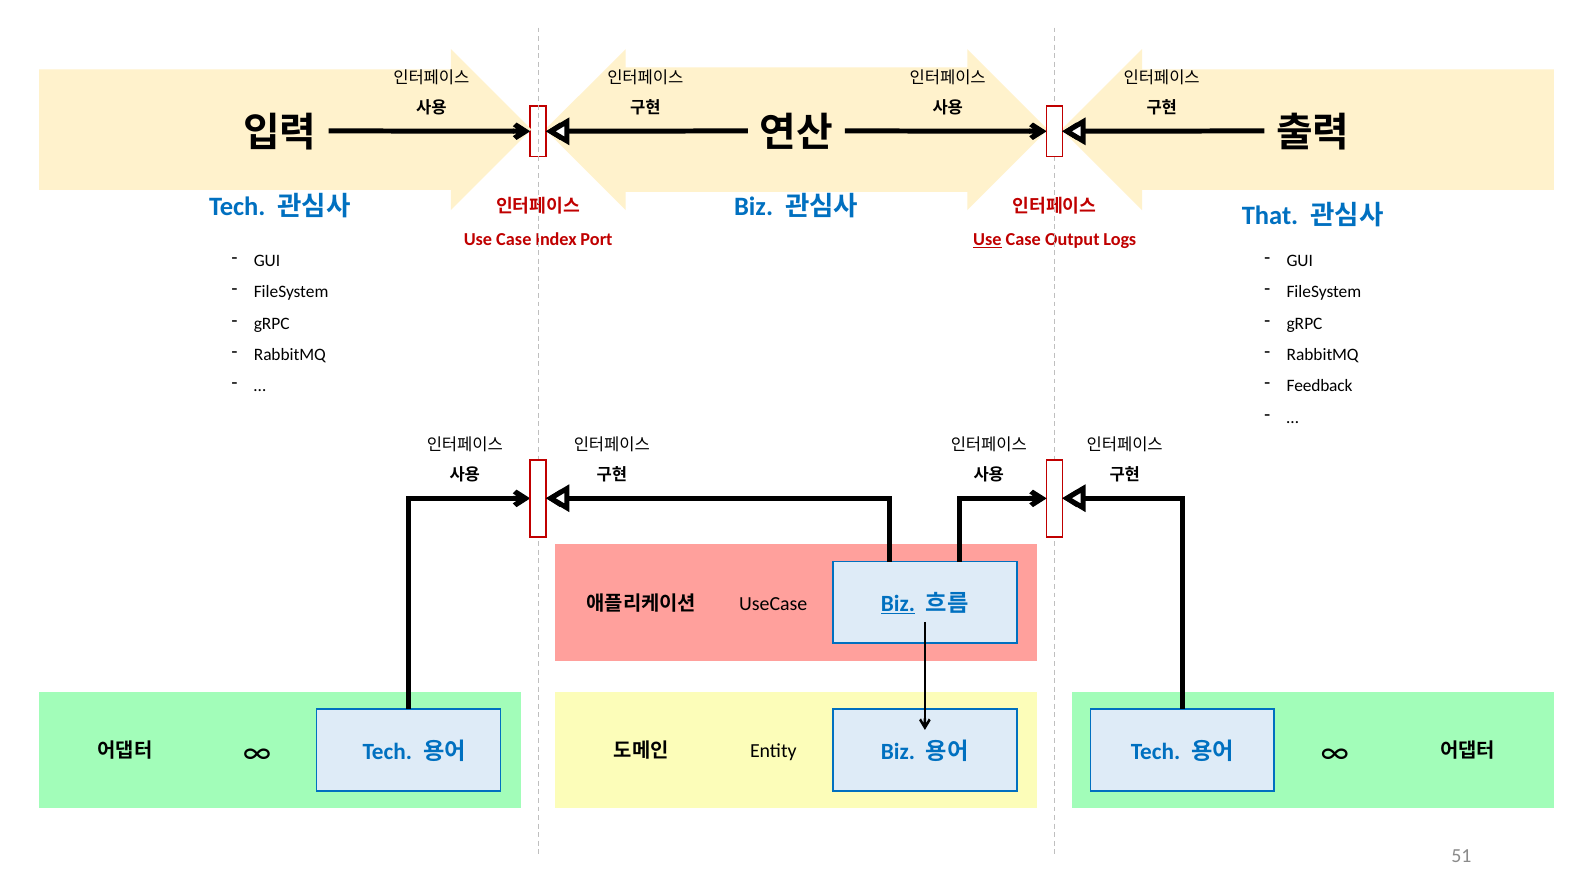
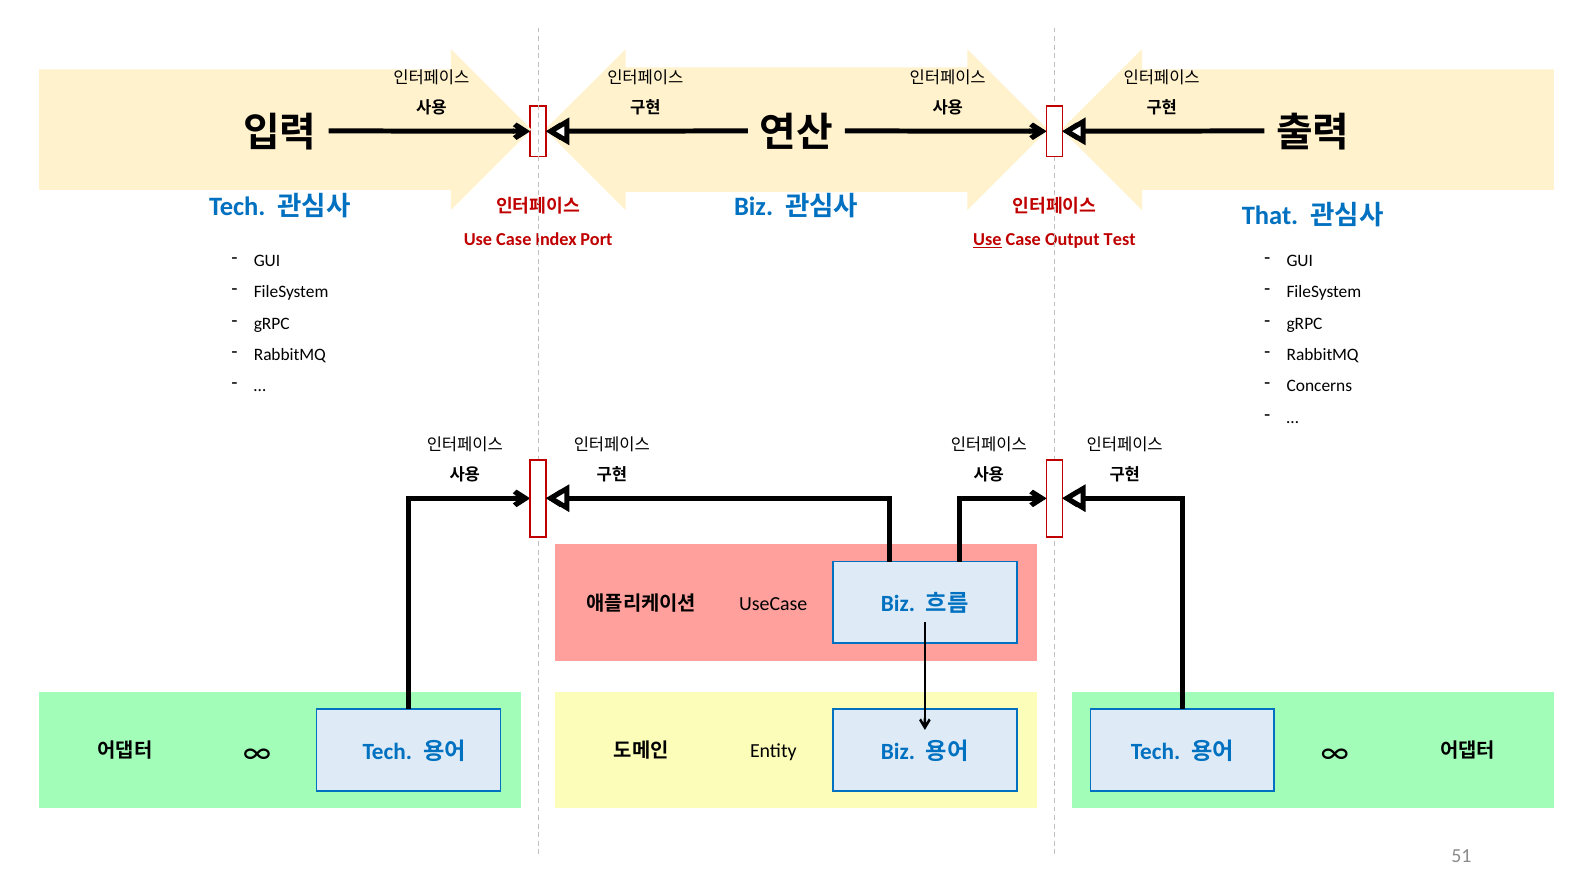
Logs: Logs -> Test
Feedback: Feedback -> Concerns
Biz at (898, 604) underline: present -> none
